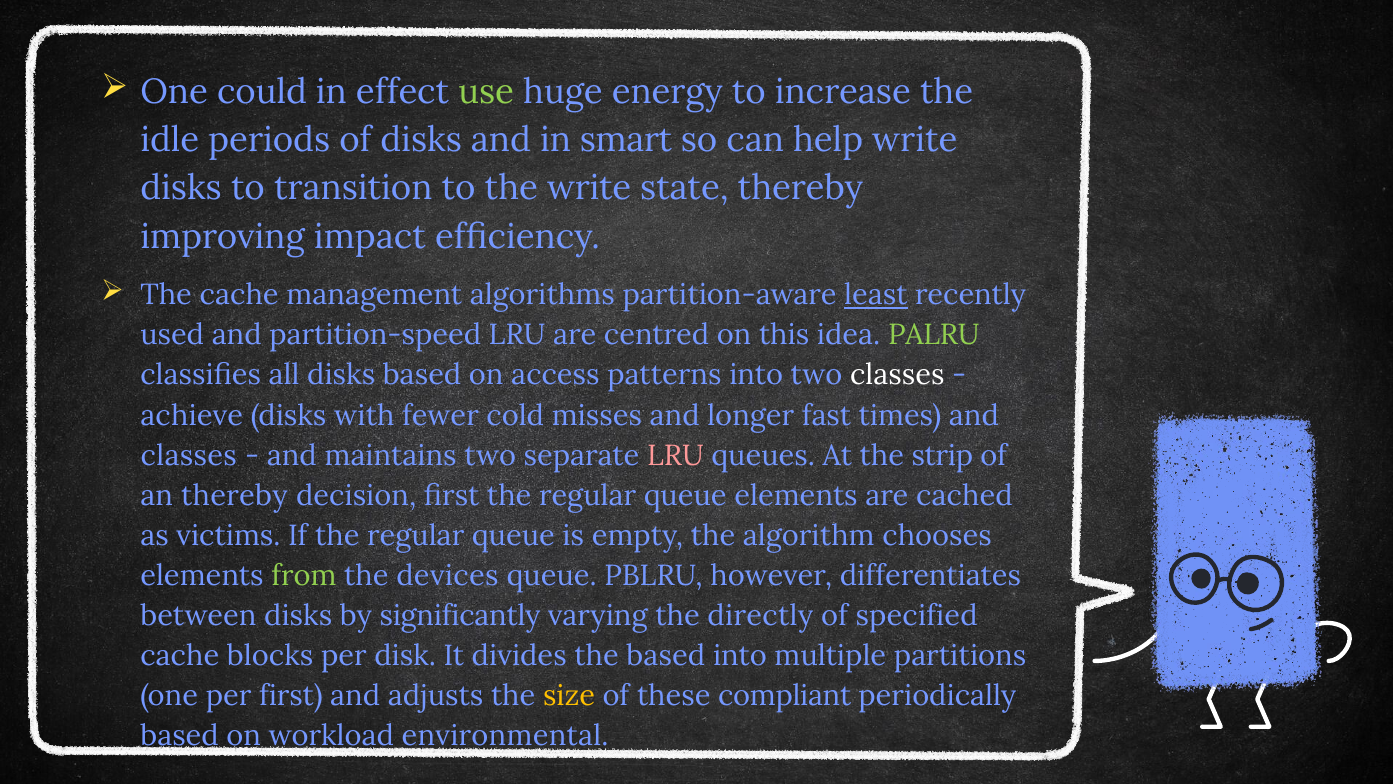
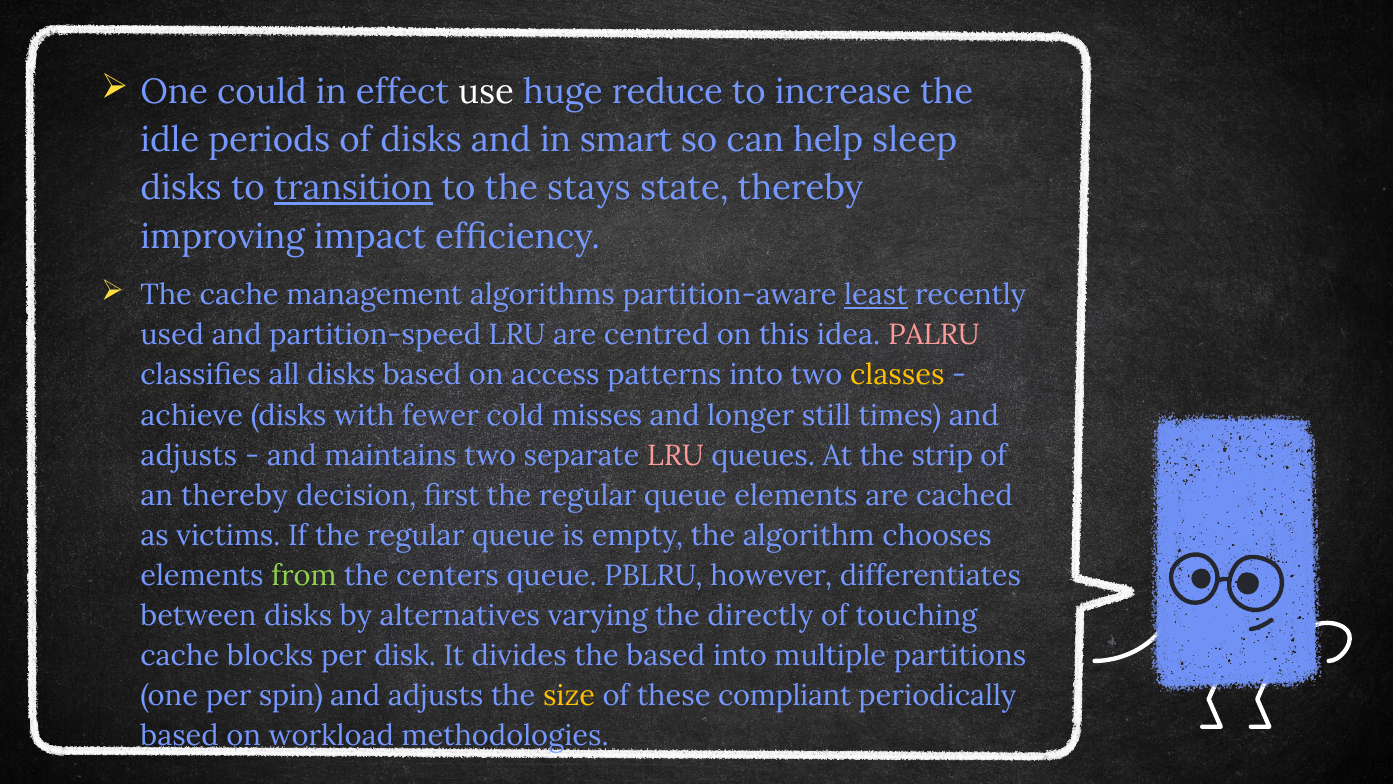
use colour: light green -> white
energy: energy -> reduce
help write: write -> sleep
transition underline: none -> present
the write: write -> stays
PALRU colour: light green -> pink
classes at (897, 375) colour: white -> yellow
fast: fast -> still
classes at (189, 455): classes -> adjusts
devices: devices -> centers
significantly: significantly -> alternatives
specified: specified -> touching
per first: first -> spin
environmental: environmental -> methodologies
